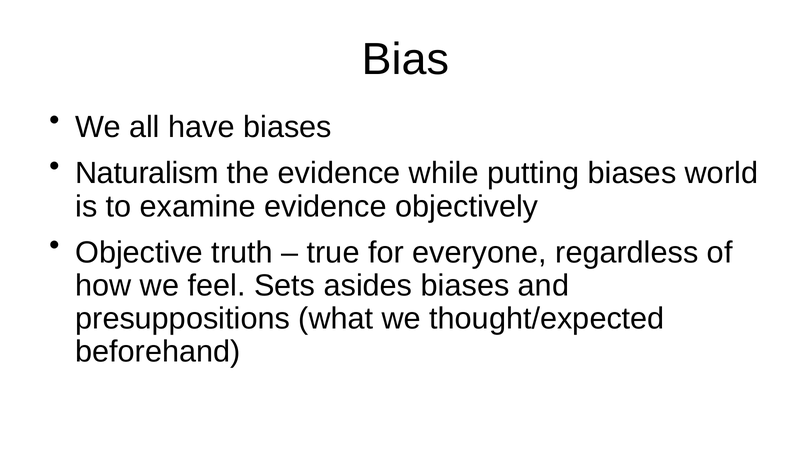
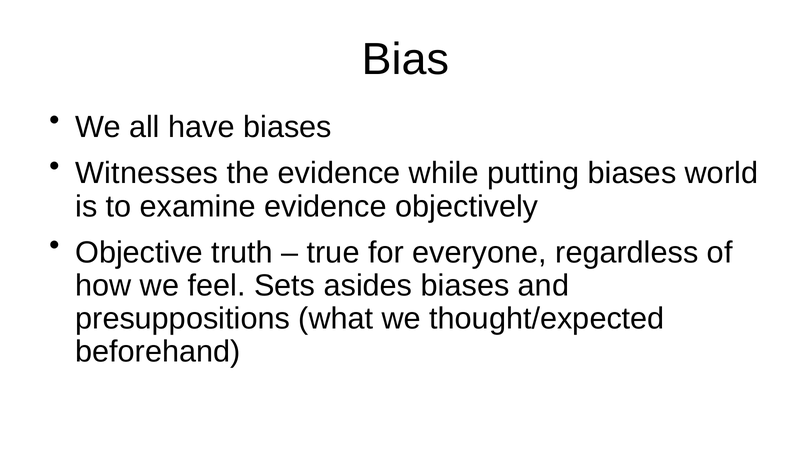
Naturalism: Naturalism -> Witnesses
